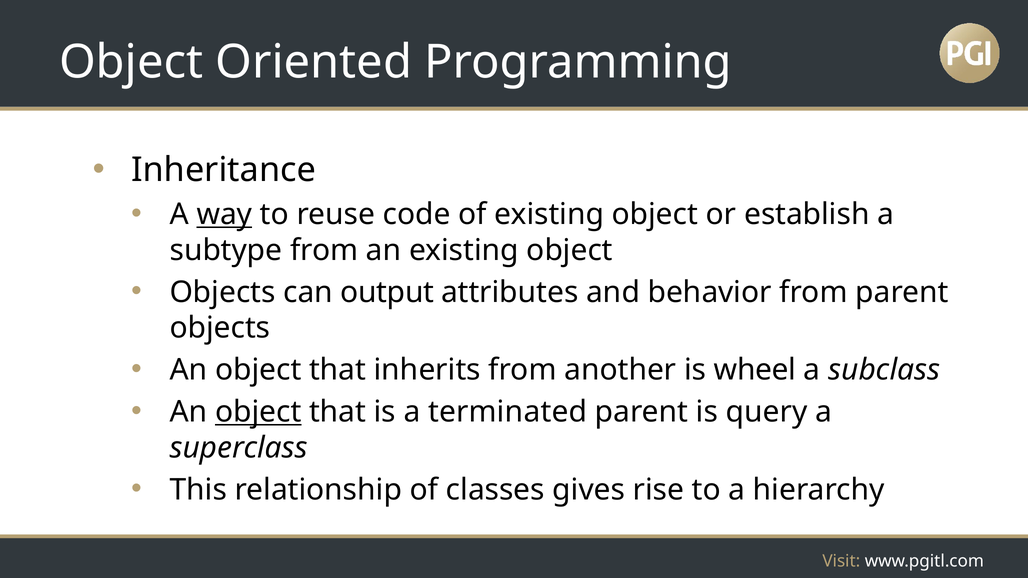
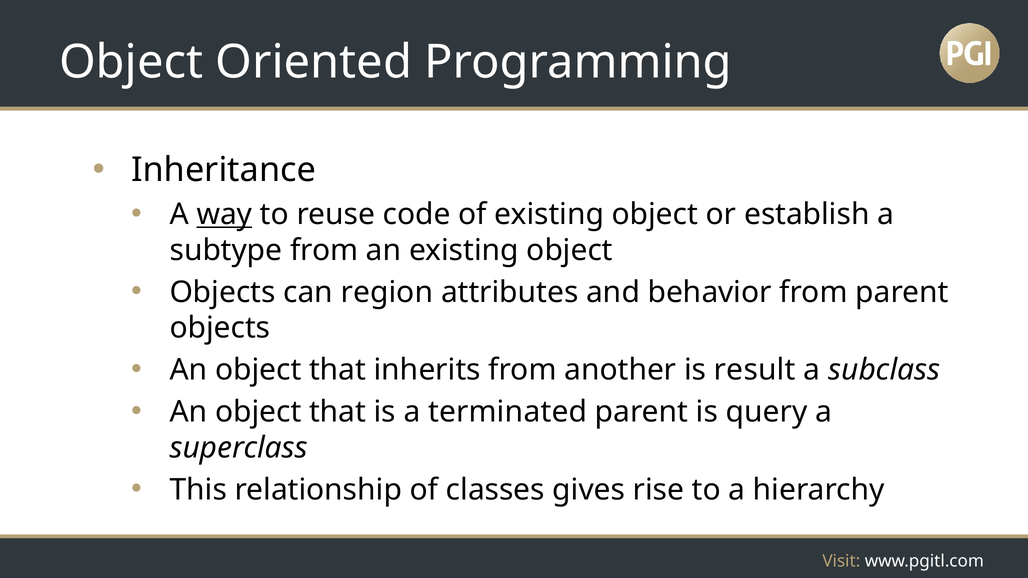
output: output -> region
wheel: wheel -> result
object at (258, 412) underline: present -> none
